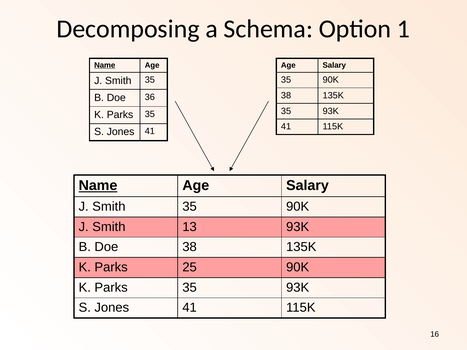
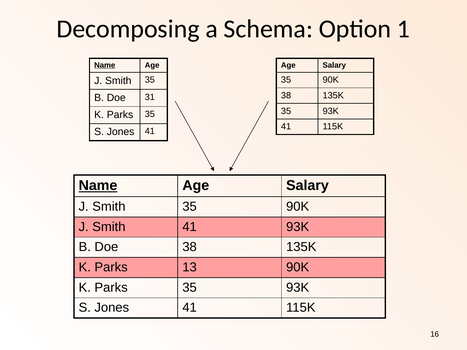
36: 36 -> 31
Smith 13: 13 -> 41
25: 25 -> 13
